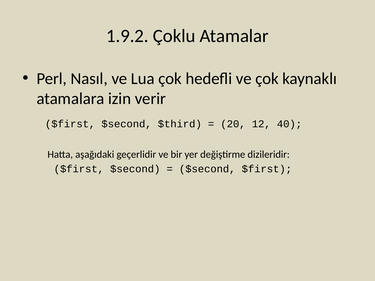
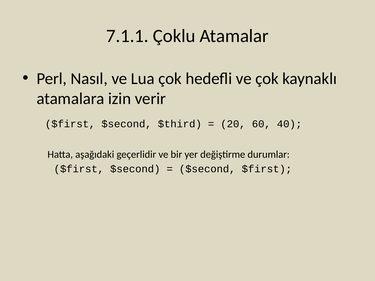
1.9.2: 1.9.2 -> 7.1.1
12: 12 -> 60
dizileridir: dizileridir -> durumlar
